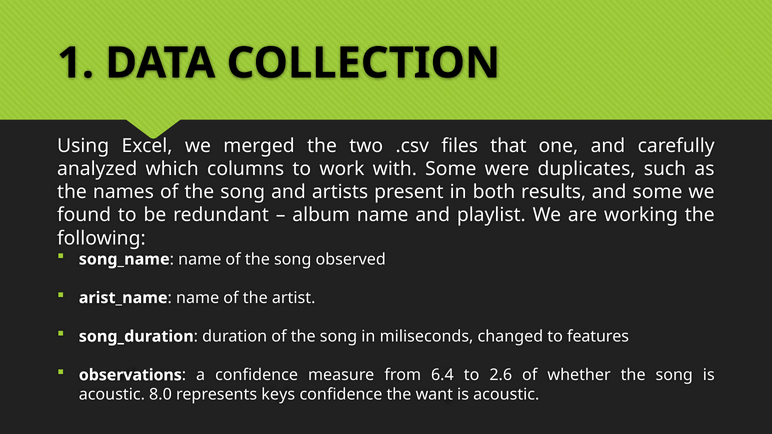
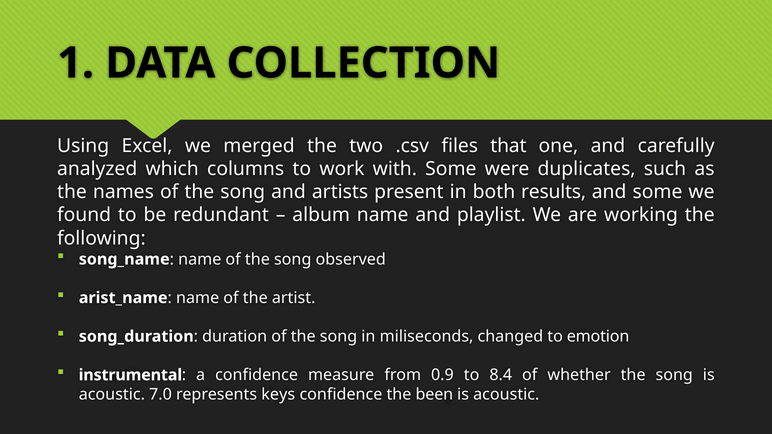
features: features -> emotion
observations: observations -> instrumental
6.4: 6.4 -> 0.9
2.6: 2.6 -> 8.4
8.0: 8.0 -> 7.0
want: want -> been
